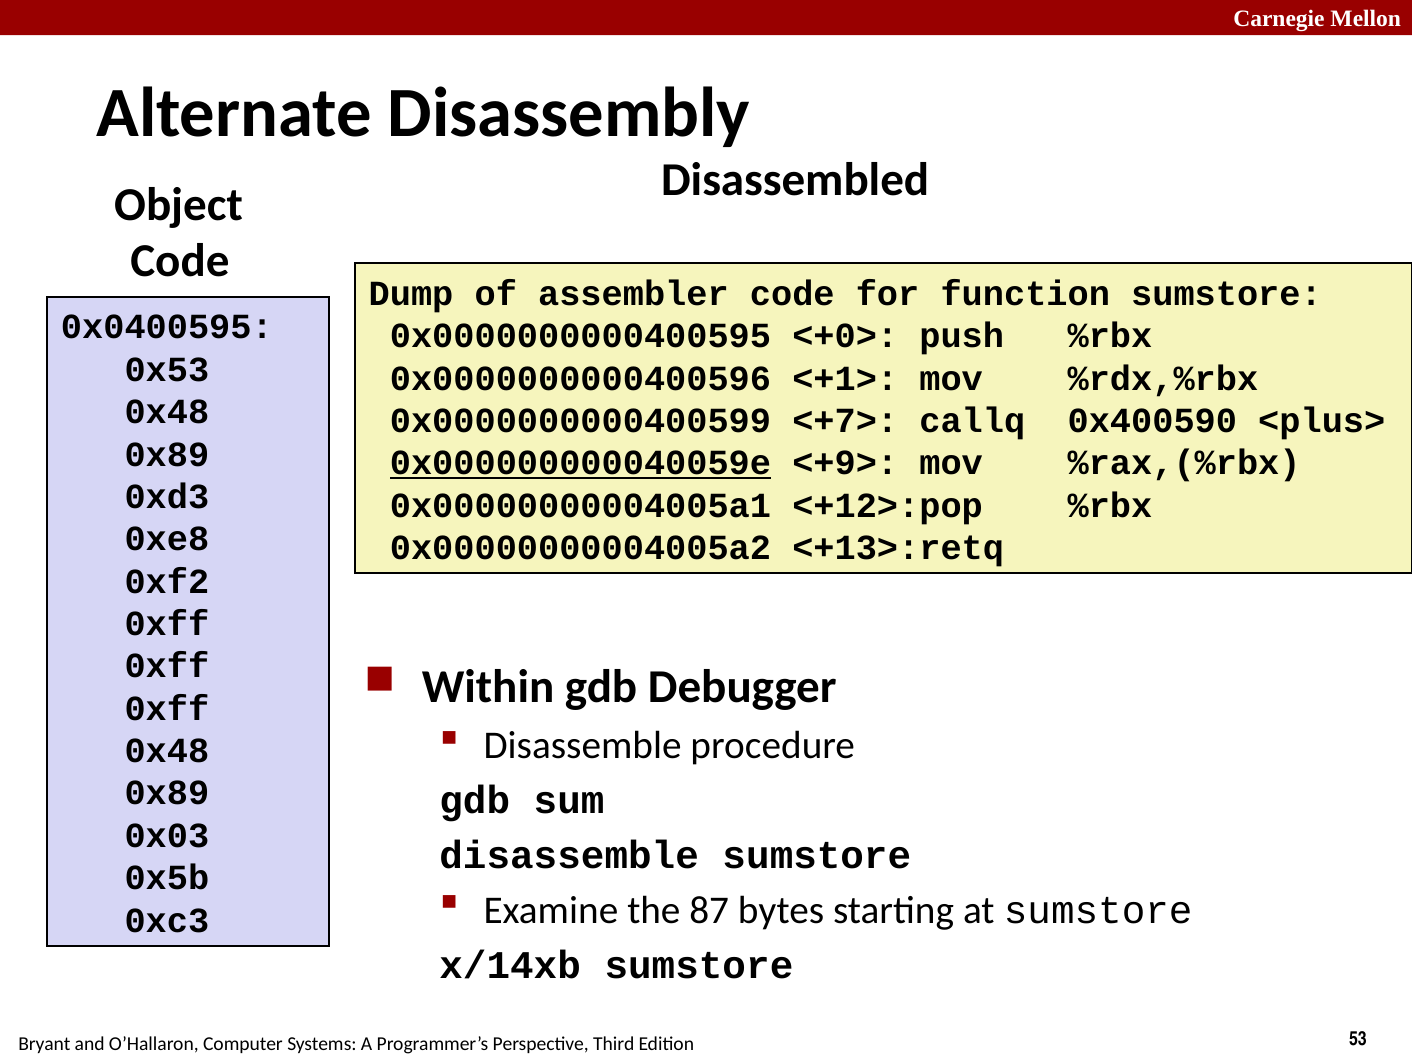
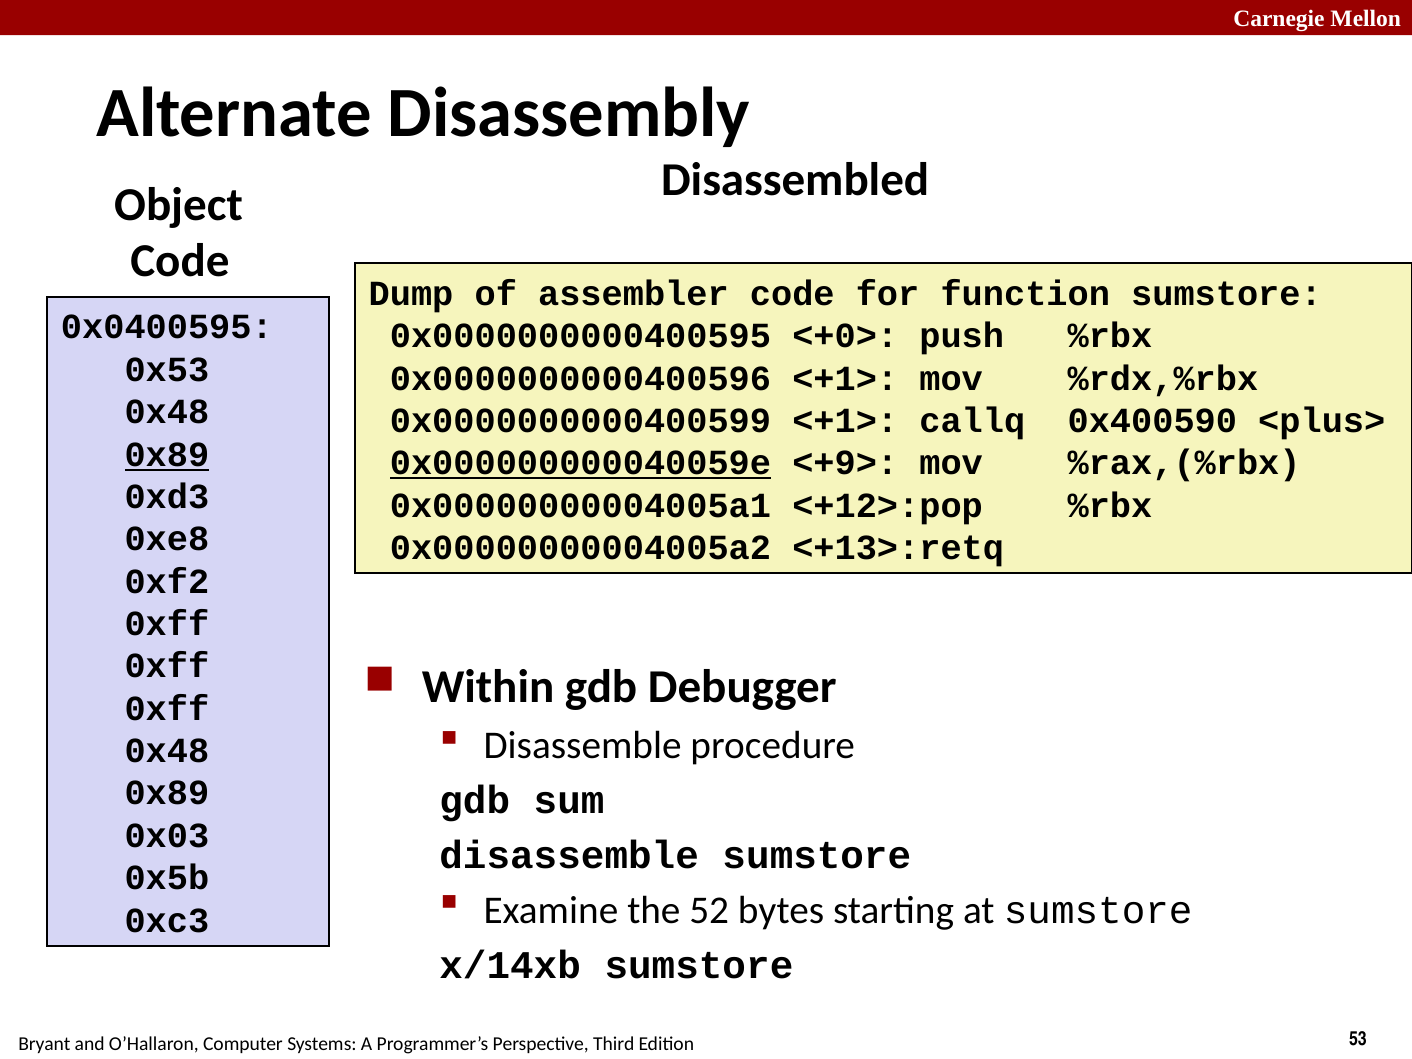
0x0000000000400599 <+7>: <+7> -> <+1>
0x89 at (167, 454) underline: none -> present
87: 87 -> 52
